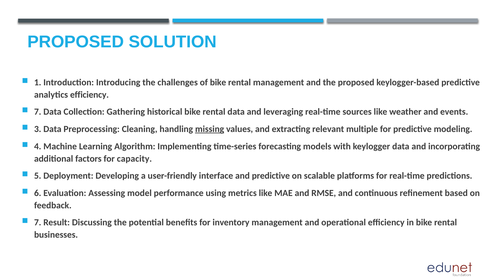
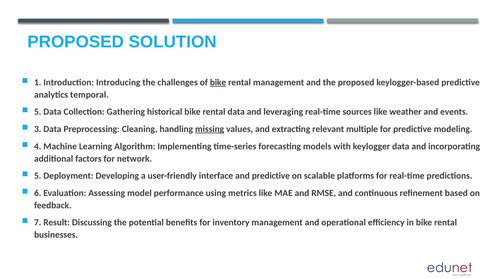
bike at (218, 82) underline: none -> present
analytics efficiency: efficiency -> temporal
7 at (38, 112): 7 -> 5
capacity: capacity -> network
